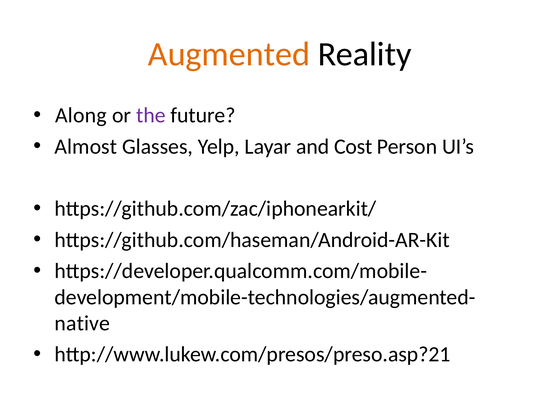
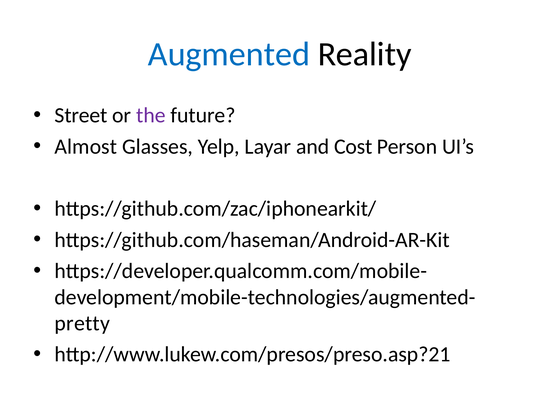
Augmented colour: orange -> blue
Along: Along -> Street
native: native -> pretty
